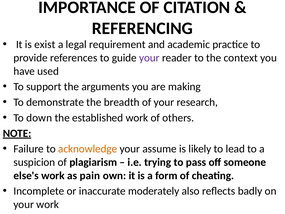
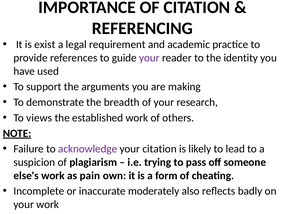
context: context -> identity
down: down -> views
acknowledge colour: orange -> purple
your assume: assume -> citation
